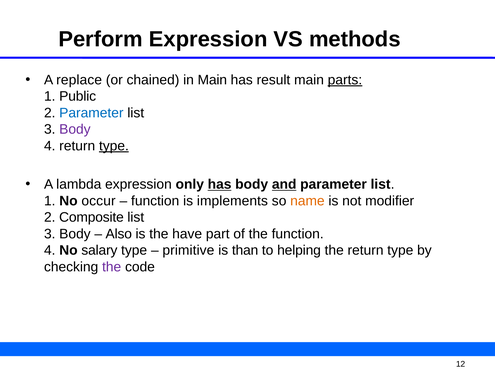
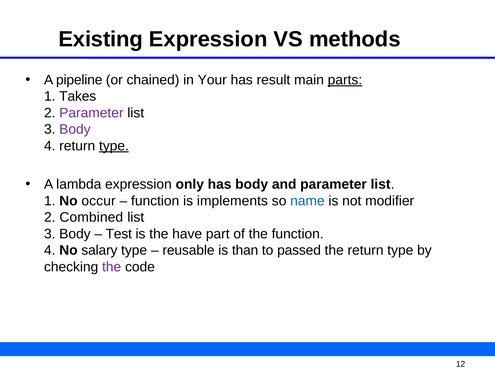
Perform: Perform -> Existing
replace: replace -> pipeline
in Main: Main -> Your
Public: Public -> Takes
Parameter at (91, 113) colour: blue -> purple
has at (220, 185) underline: present -> none
and underline: present -> none
name colour: orange -> blue
Composite: Composite -> Combined
Also: Also -> Test
primitive: primitive -> reusable
helping: helping -> passed
